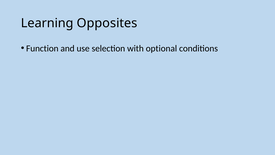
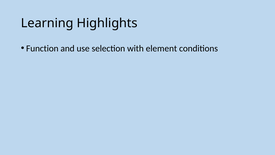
Opposites: Opposites -> Highlights
optional: optional -> element
